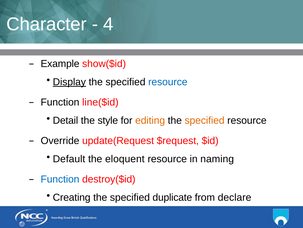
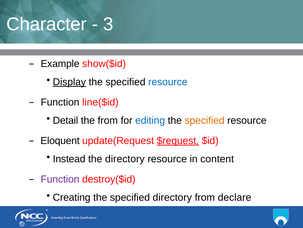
4: 4 -> 3
the style: style -> from
editing colour: orange -> blue
Override: Override -> Eloquent
$request underline: none -> present
Default: Default -> Instead
the eloquent: eloquent -> directory
naming: naming -> content
Function at (60, 179) colour: blue -> purple
specified duplicate: duplicate -> directory
